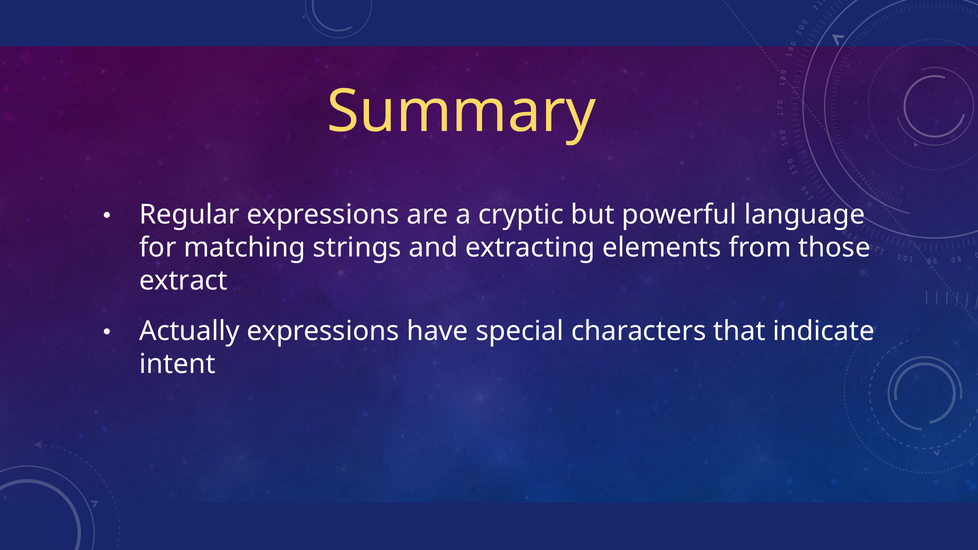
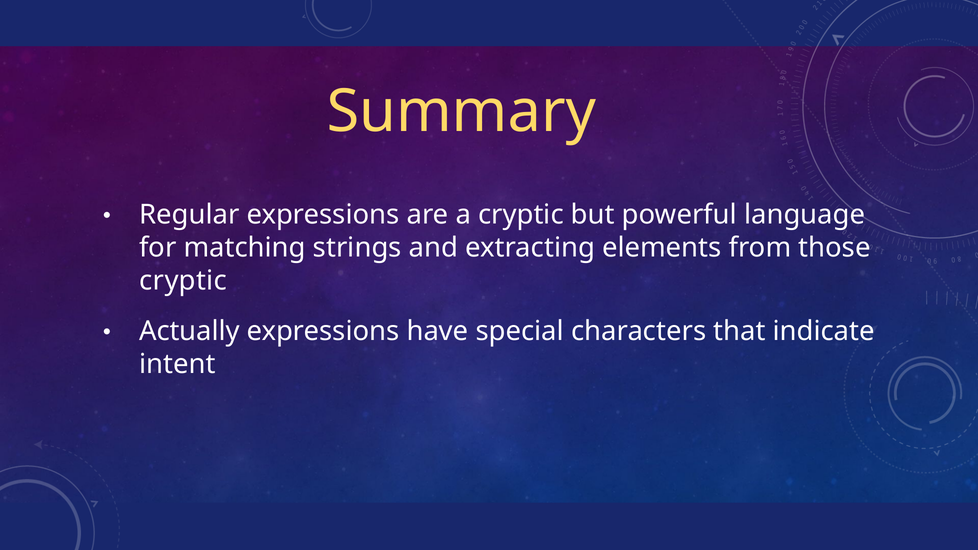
extract at (183, 281): extract -> cryptic
